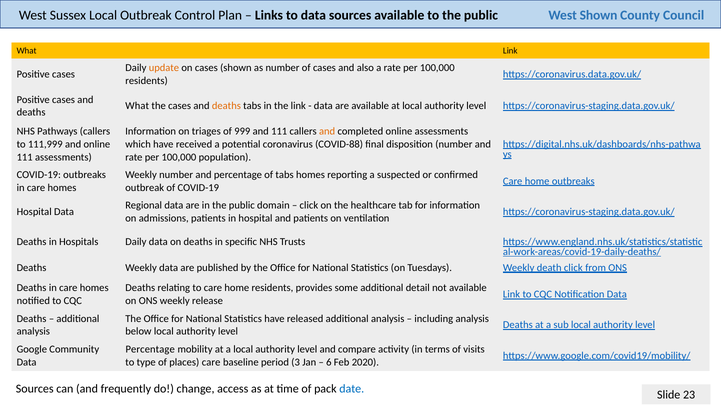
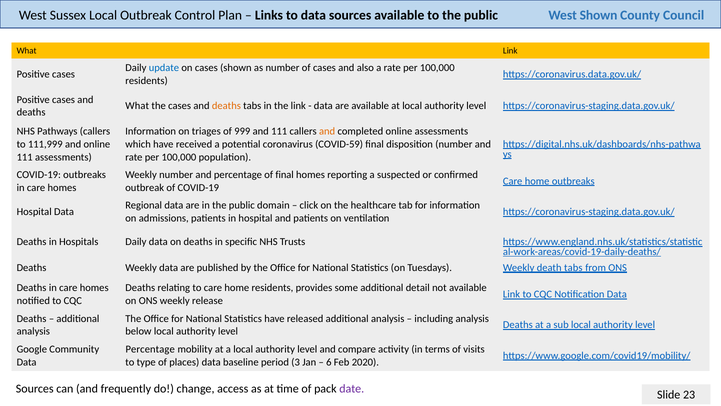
update colour: orange -> blue
COVID-88: COVID-88 -> COVID-59
of tabs: tabs -> final
death click: click -> tabs
places care: care -> data
date colour: blue -> purple
